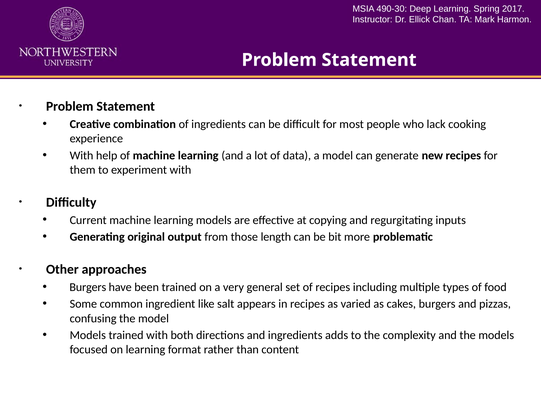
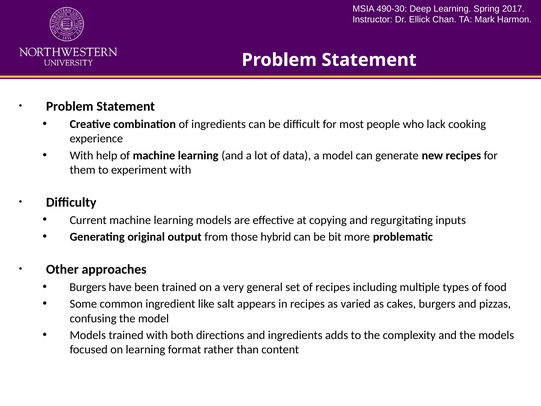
length: length -> hybrid
